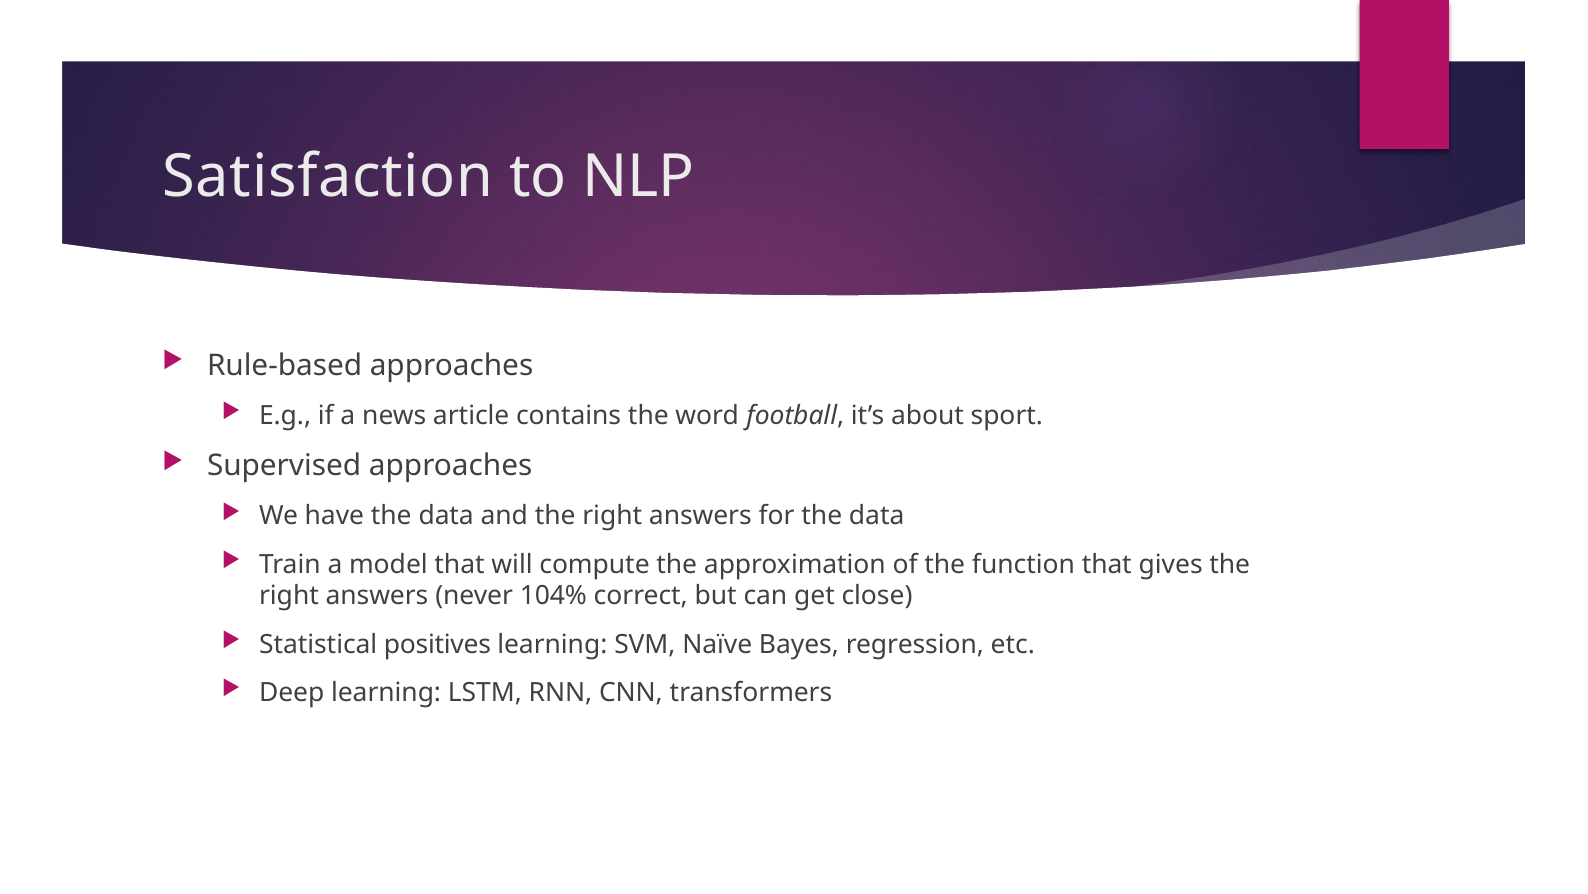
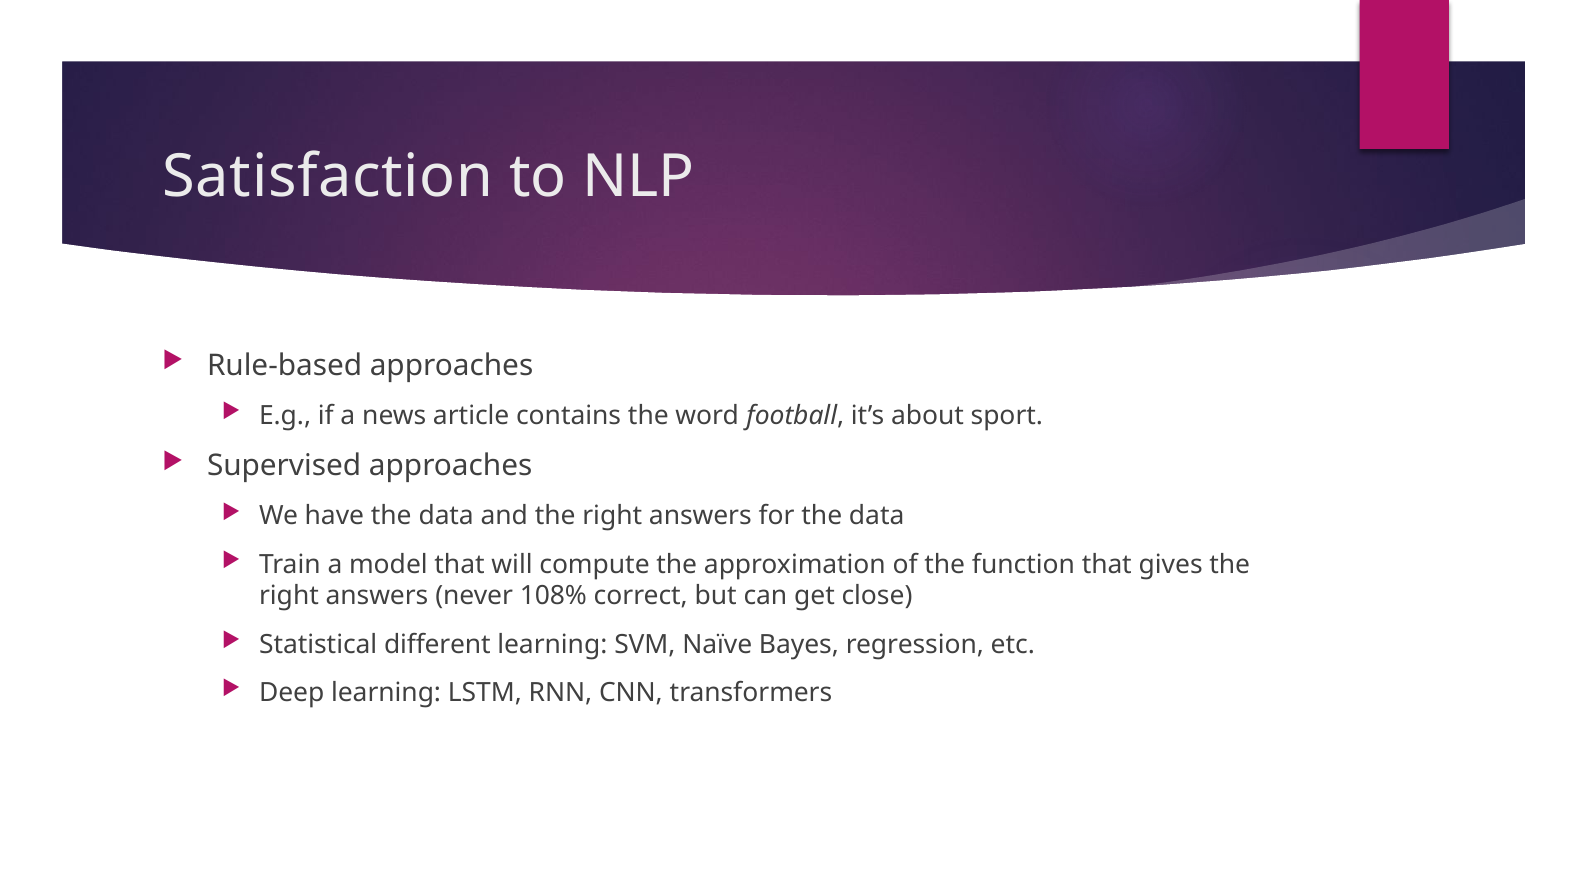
104%: 104% -> 108%
positives: positives -> different
